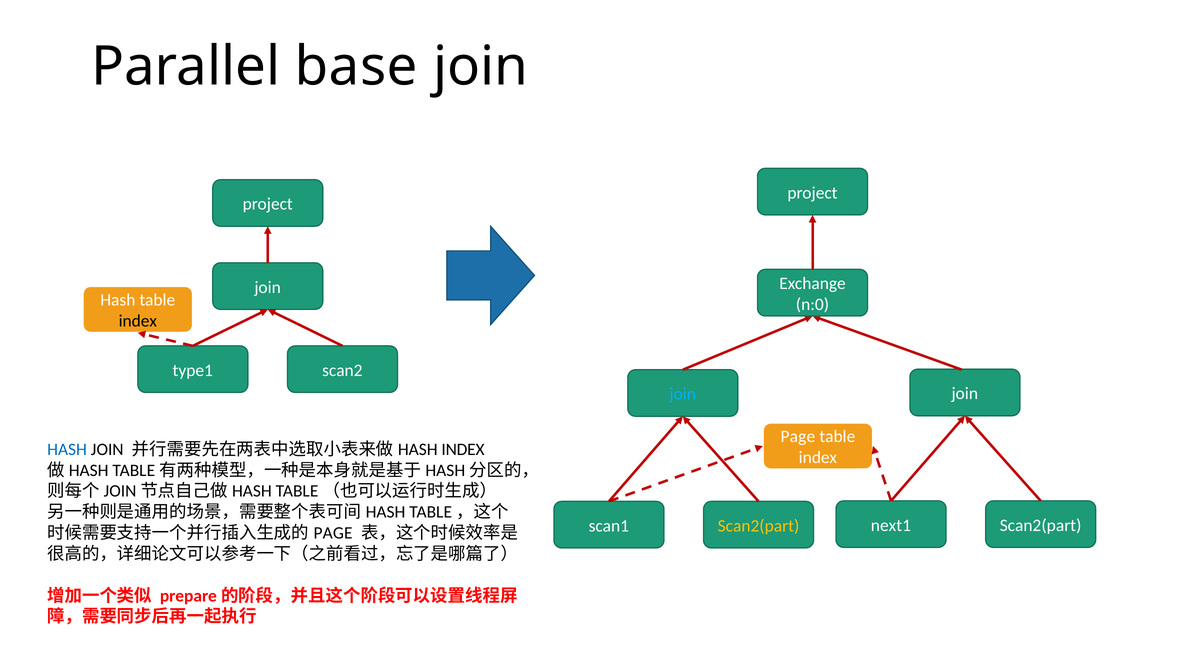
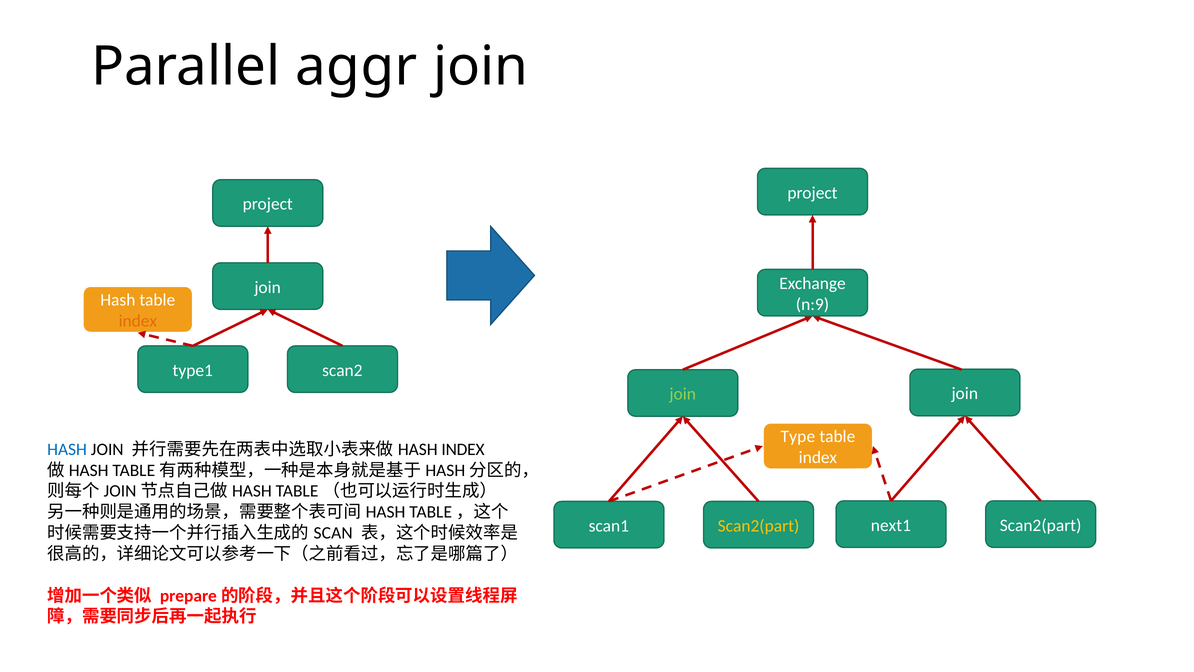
base: base -> aggr
n:0: n:0 -> n:9
index at (138, 321) colour: black -> orange
join at (683, 394) colour: light blue -> light green
Page at (798, 436): Page -> Type
PAGE at (333, 533): PAGE -> SCAN
